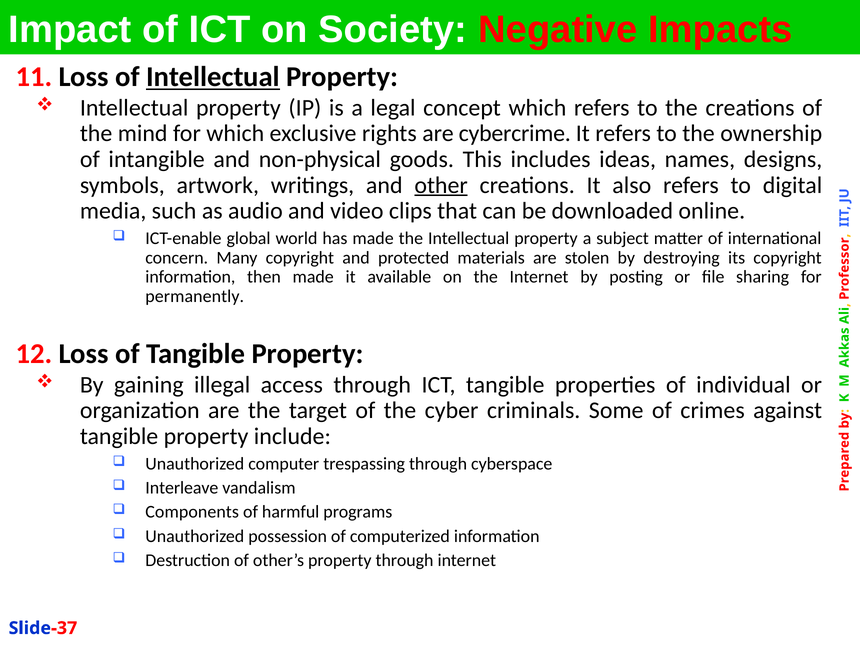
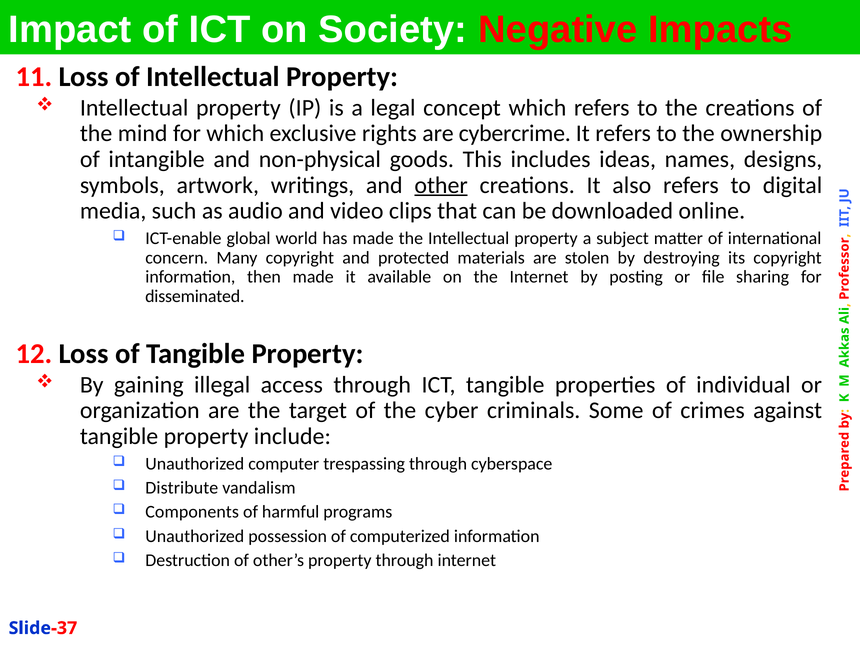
Intellectual at (213, 77) underline: present -> none
permanently: permanently -> disseminated
Interleave: Interleave -> Distribute
